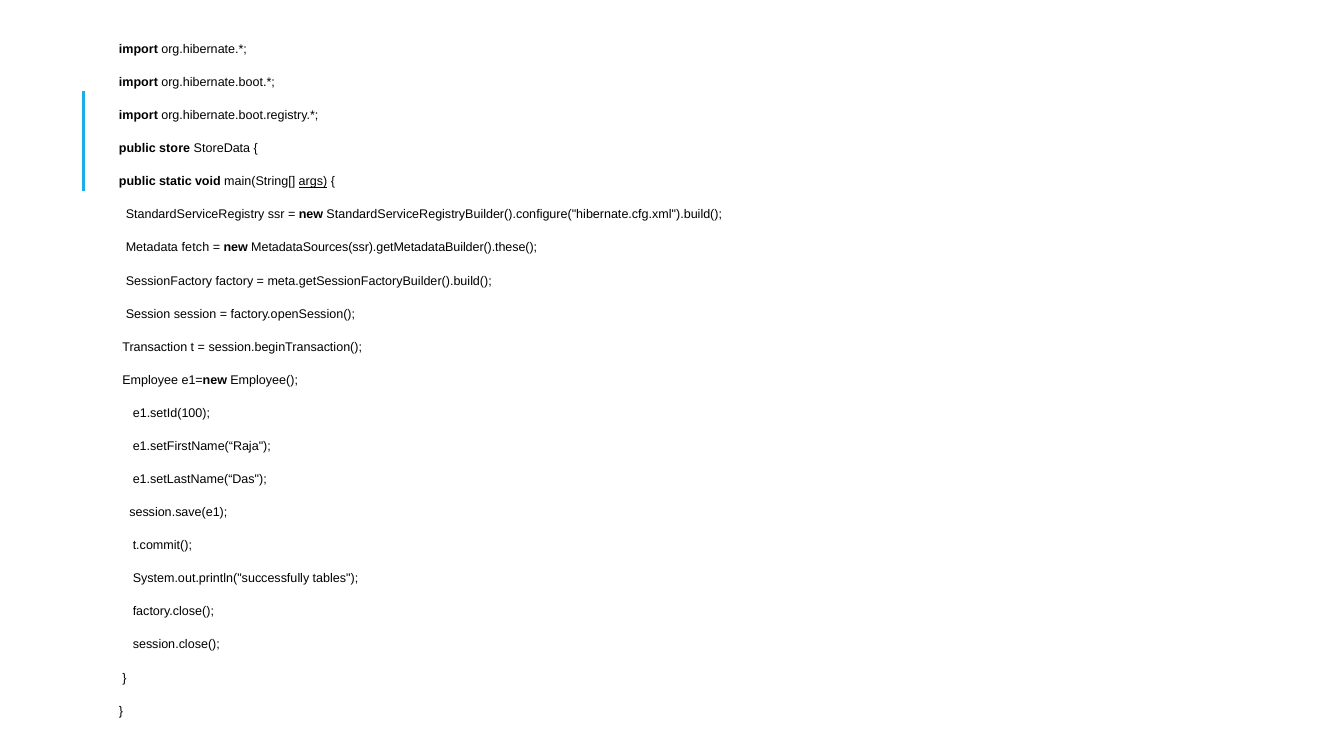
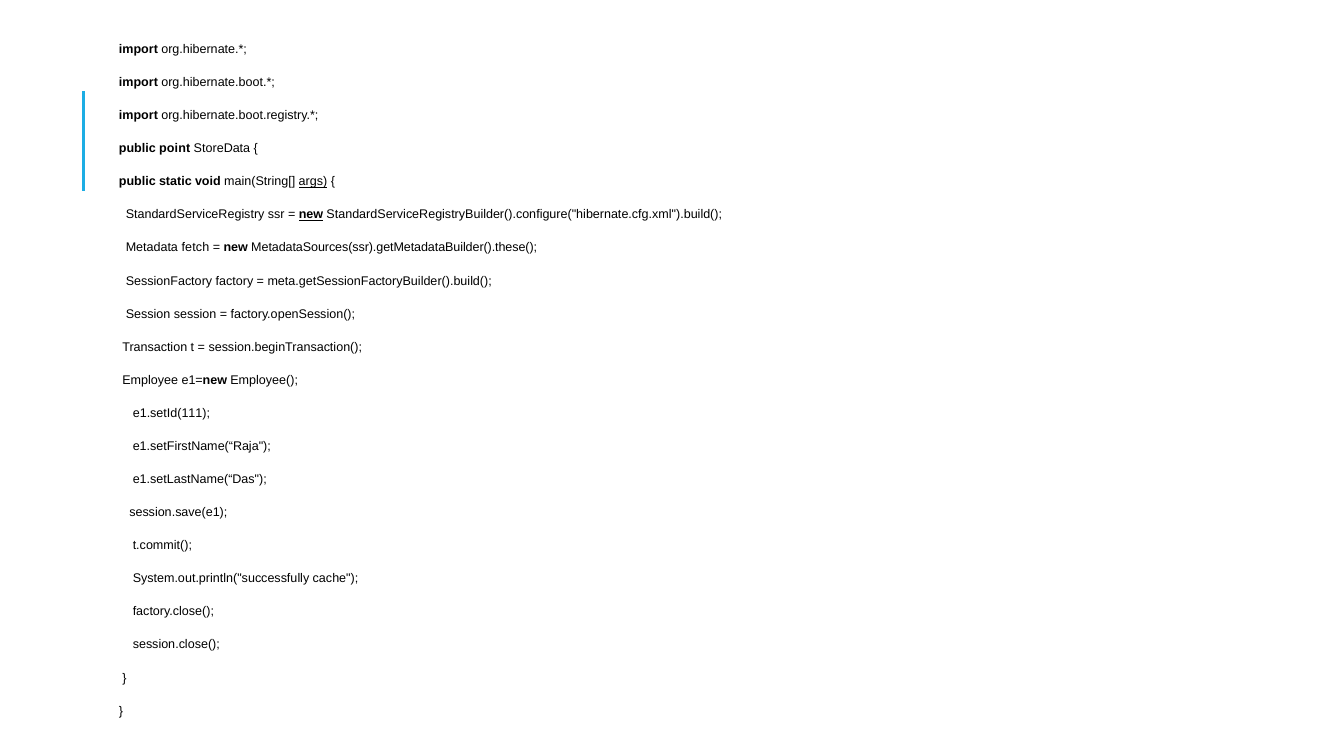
store: store -> point
new at (311, 215) underline: none -> present
e1.setId(100: e1.setId(100 -> e1.setId(111
tables: tables -> cache
